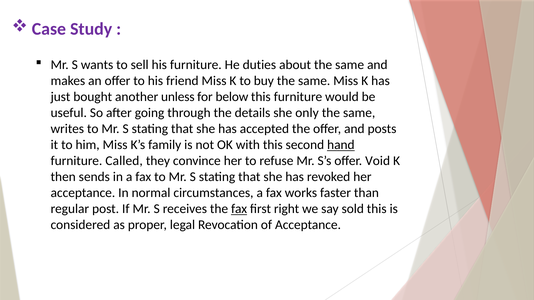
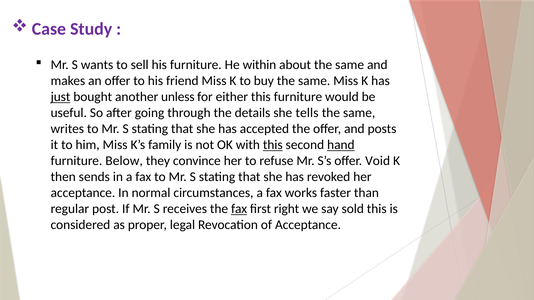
duties: duties -> within
just underline: none -> present
below: below -> either
only: only -> tells
this at (273, 145) underline: none -> present
Called: Called -> Below
